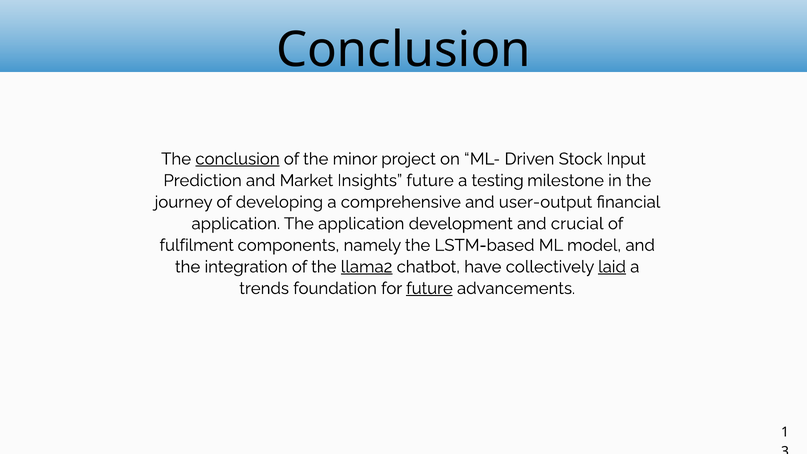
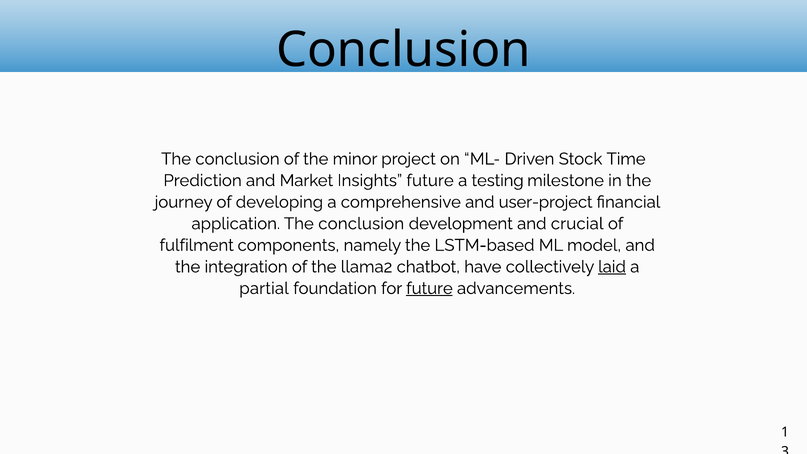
conclusion at (237, 159) underline: present -> none
Input: Input -> Time
user-output: user-output -> user-project
application The application: application -> conclusion
llama2 underline: present -> none
trends: trends -> partial
